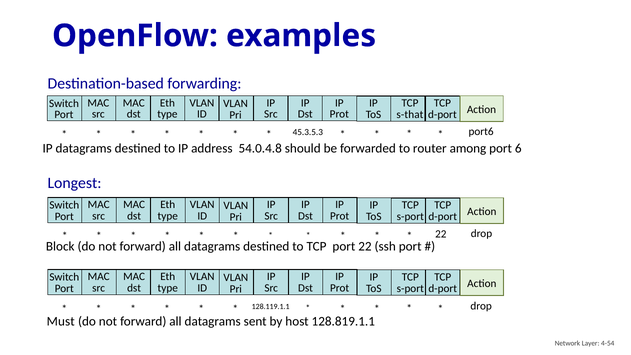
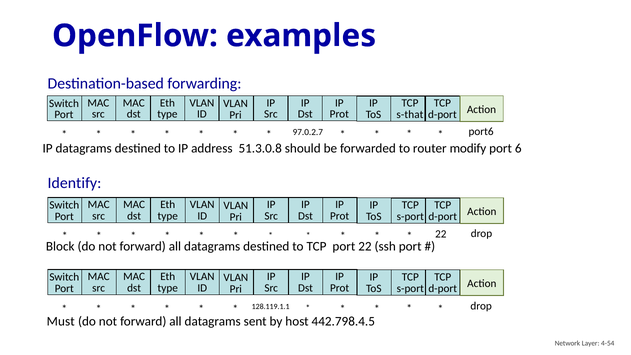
45.3.5.3: 45.3.5.3 -> 97.0.2.7
54.0.4.8: 54.0.4.8 -> 51.3.0.8
among: among -> modify
Longest: Longest -> Identify
128.819.1.1: 128.819.1.1 -> 442.798.4.5
